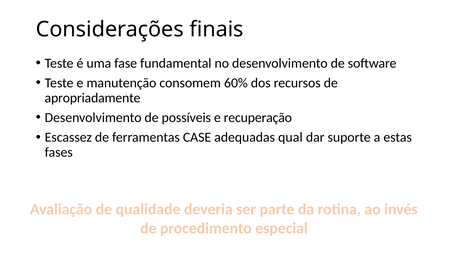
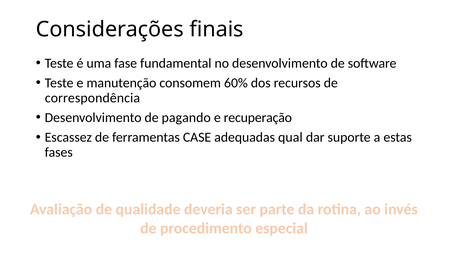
apropriadamente: apropriadamente -> correspondência
possíveis: possíveis -> pagando
